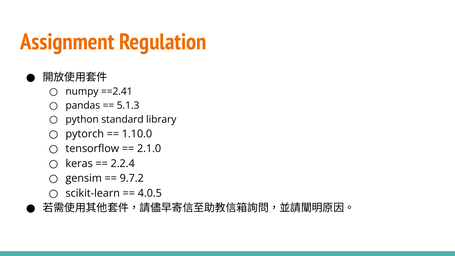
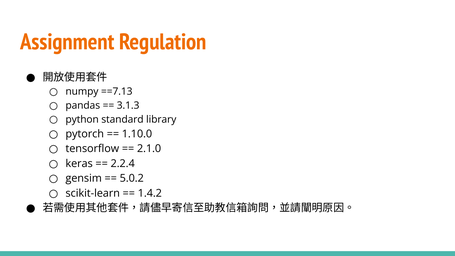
==2.41: ==2.41 -> ==7.13
5.1.3: 5.1.3 -> 3.1.3
9.7.2: 9.7.2 -> 5.0.2
4.0.5: 4.0.5 -> 1.4.2
